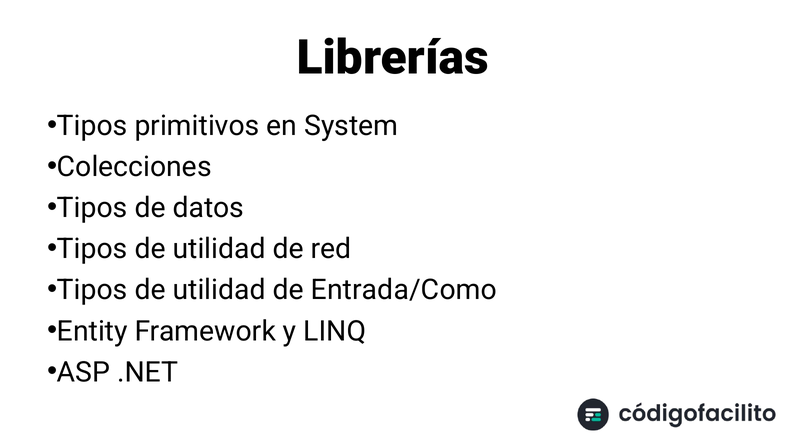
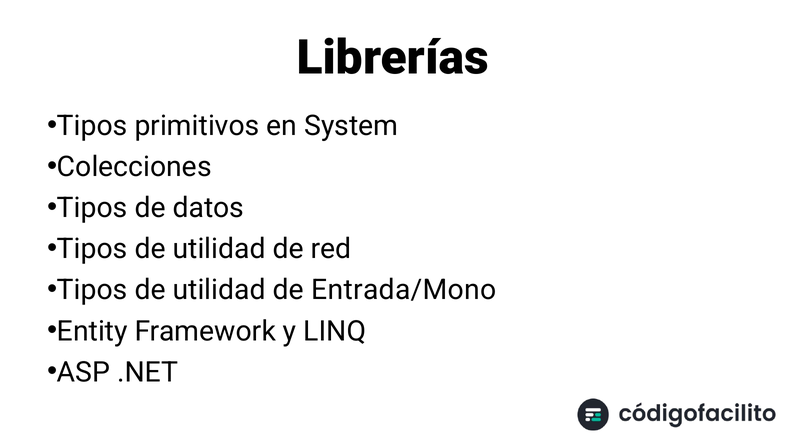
Entrada/Como: Entrada/Como -> Entrada/Mono
